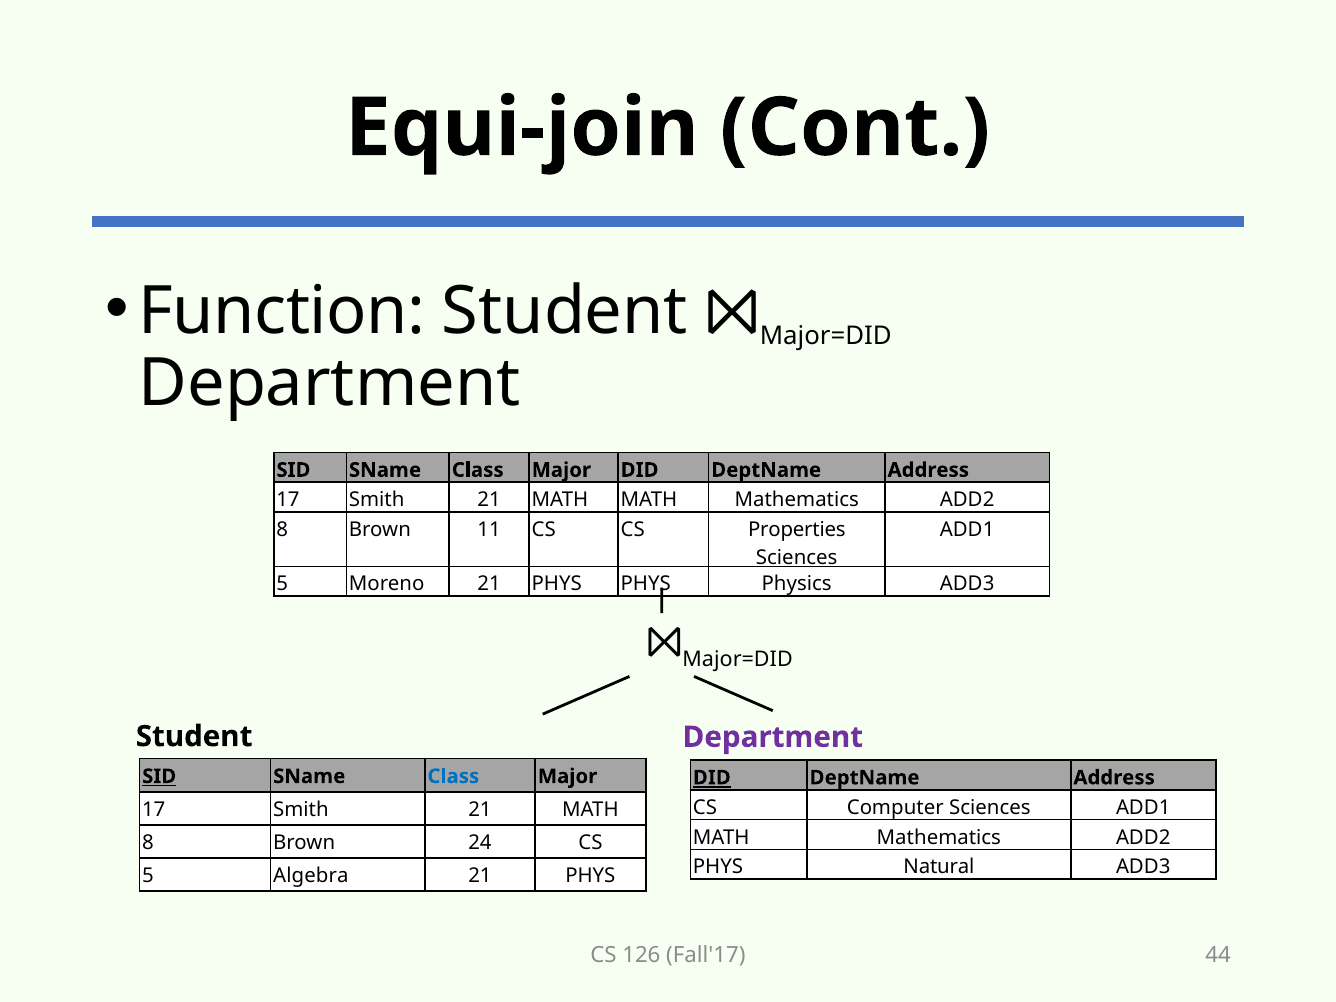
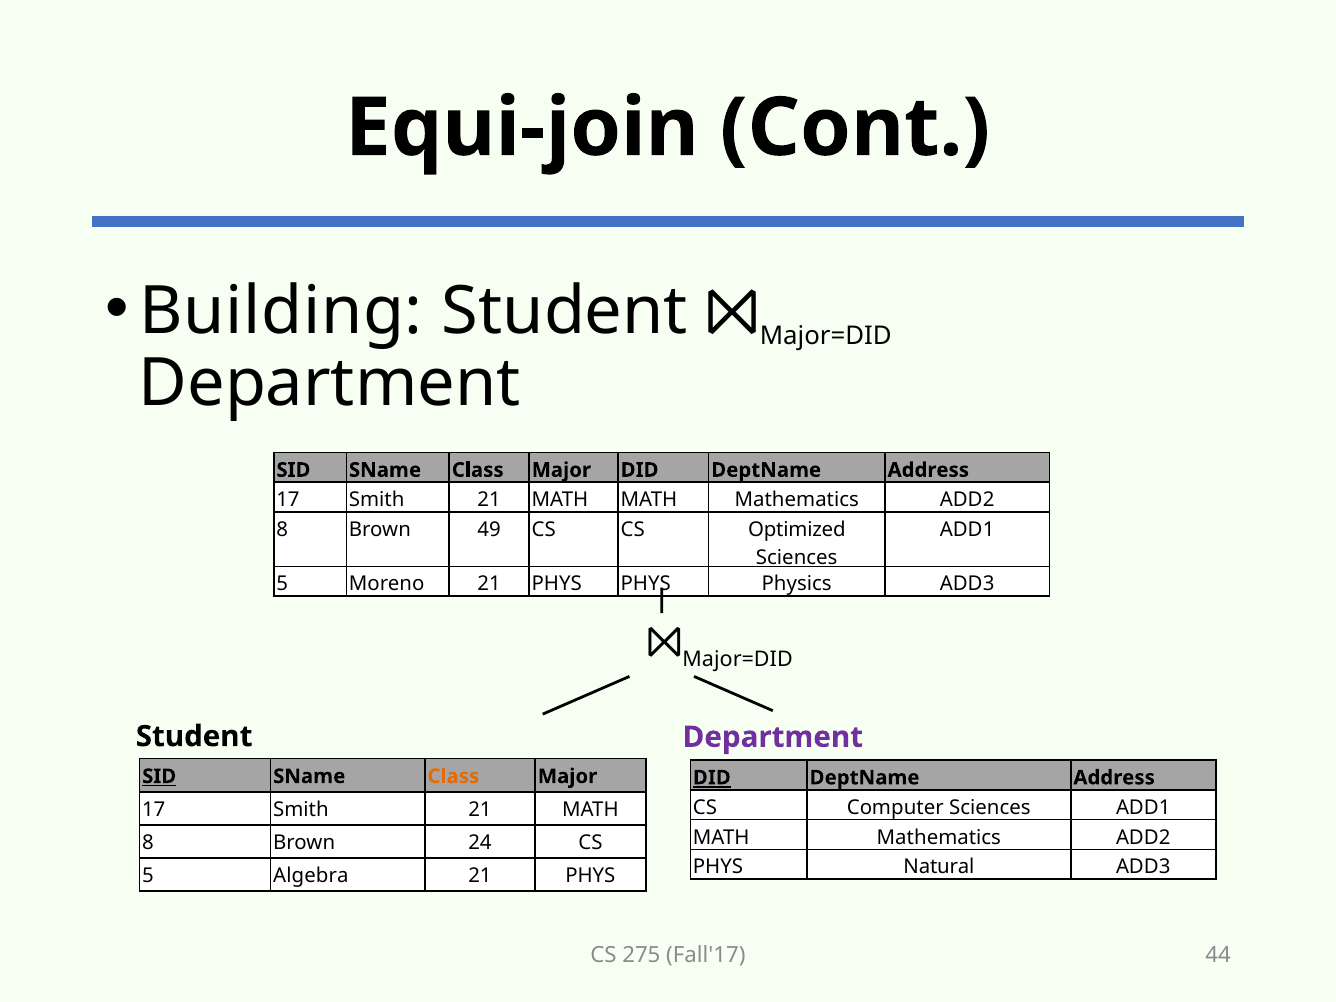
Function: Function -> Building
11: 11 -> 49
Properties: Properties -> Optimized
Class at (453, 776) colour: blue -> orange
126: 126 -> 275
